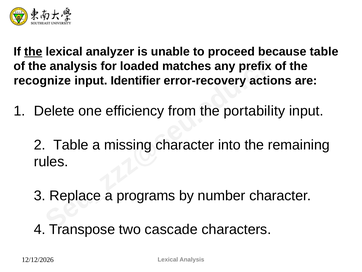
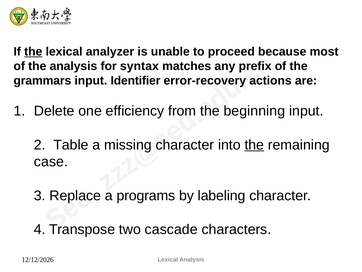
because table: table -> most
loaded: loaded -> syntax
recognize: recognize -> grammars
portability: portability -> beginning
the at (254, 145) underline: none -> present
rules: rules -> case
number: number -> labeling
